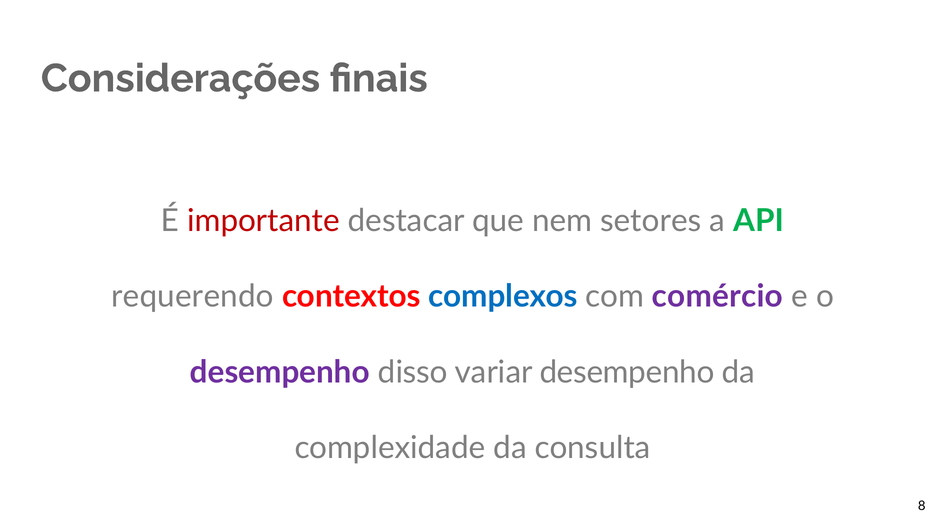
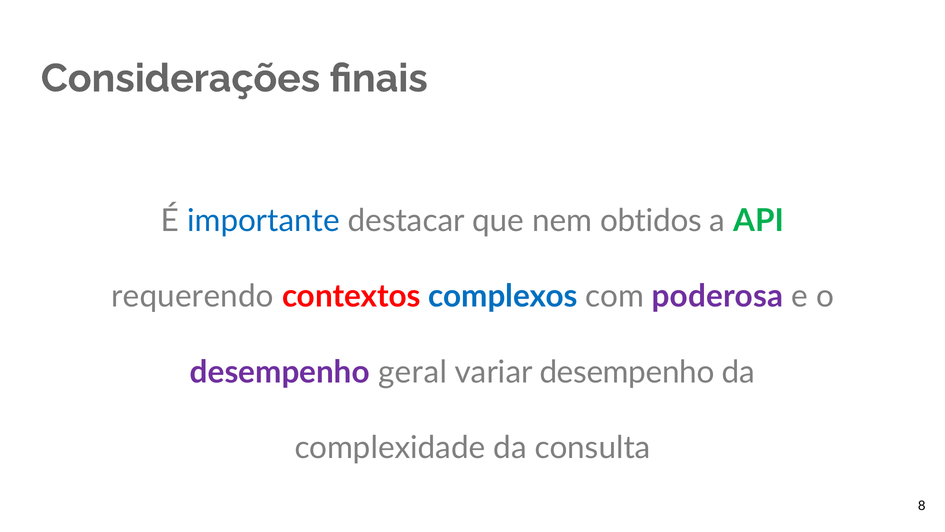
importante colour: red -> blue
setores: setores -> obtidos
comércio: comércio -> poderosa
disso: disso -> geral
